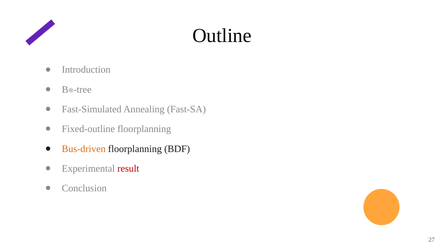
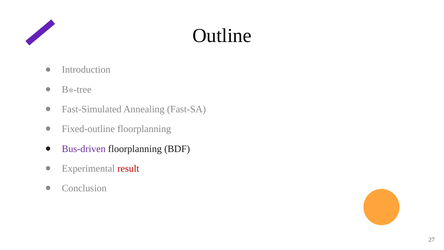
Bus-driven colour: orange -> purple
